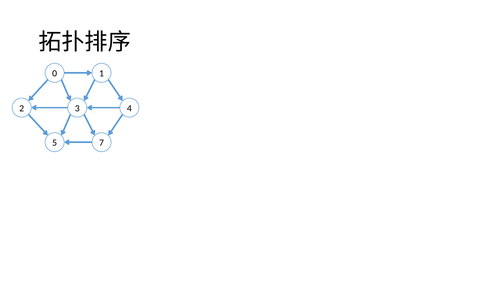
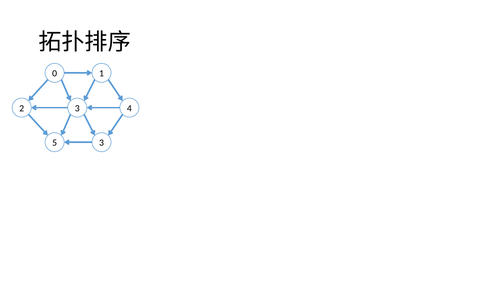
5 7: 7 -> 3
